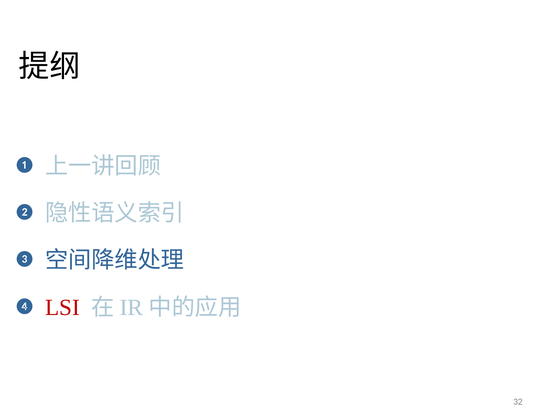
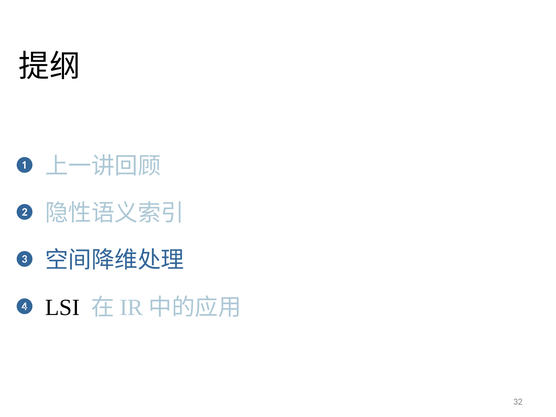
LSI colour: red -> black
